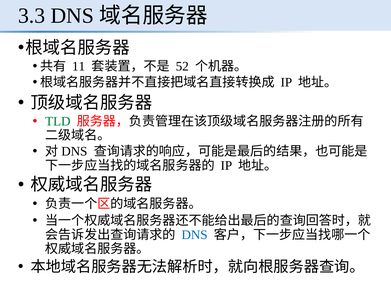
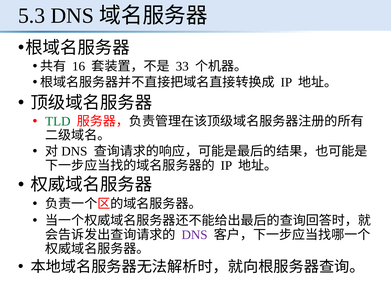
3.3: 3.3 -> 5.3
11: 11 -> 16
52: 52 -> 33
DNS at (195, 235) colour: blue -> purple
